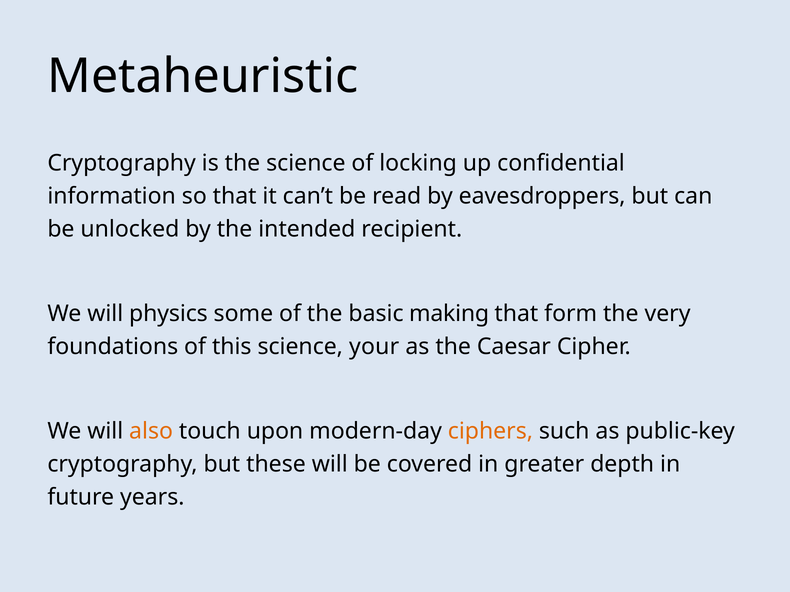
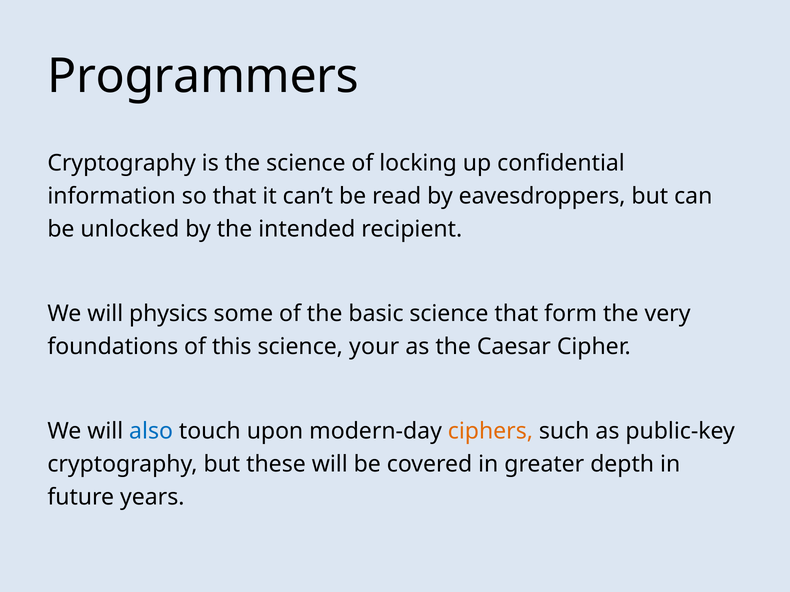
Metaheuristic: Metaheuristic -> Programmers
basic making: making -> science
also colour: orange -> blue
